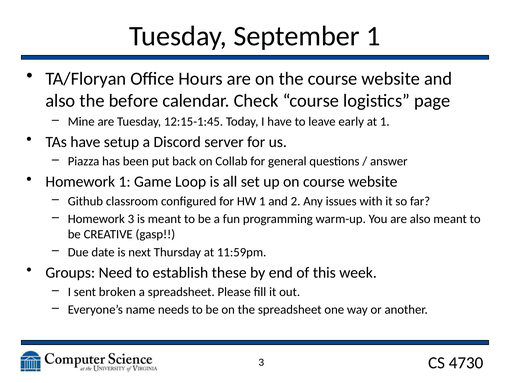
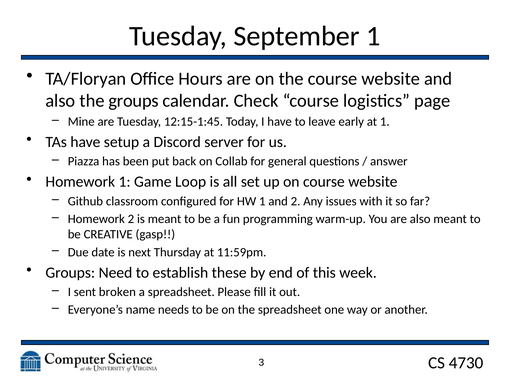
the before: before -> groups
Homework 3: 3 -> 2
